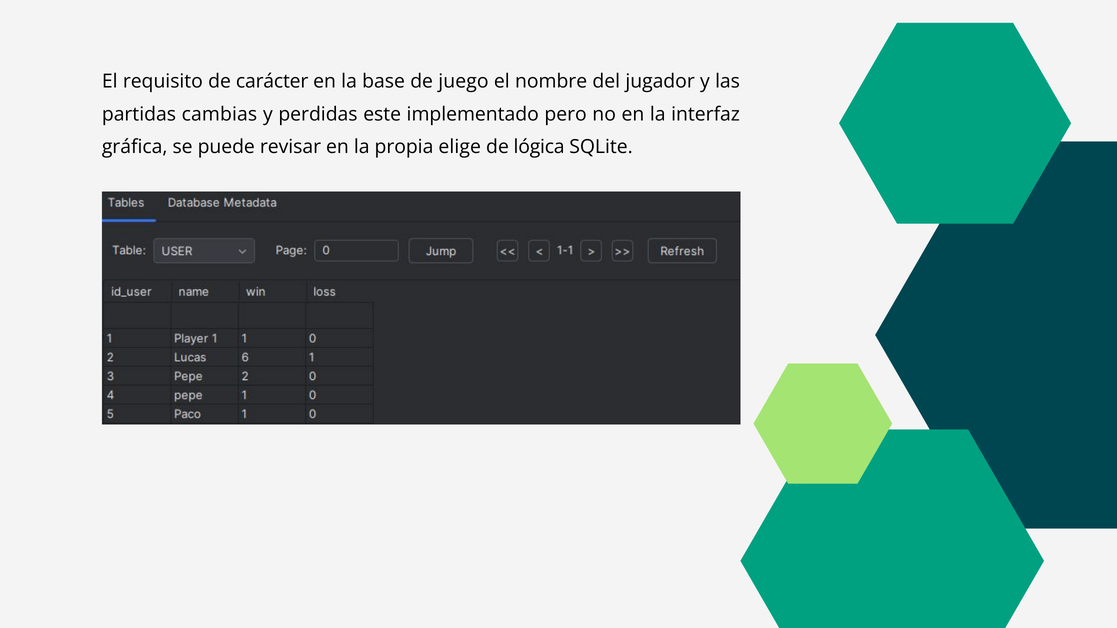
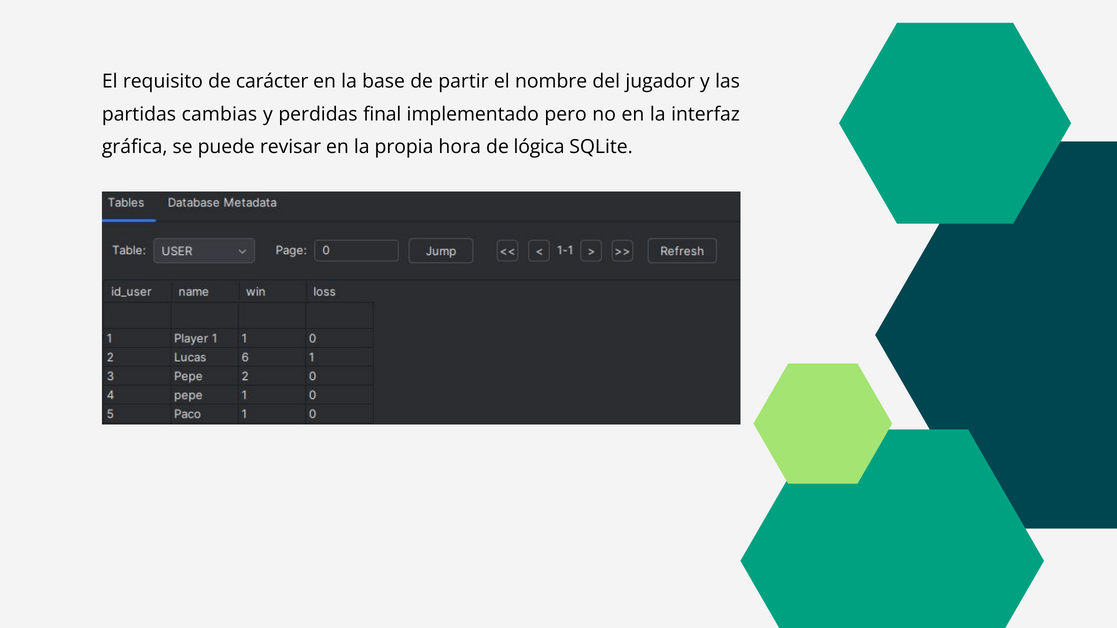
juego: juego -> partir
este: este -> final
elige: elige -> hora
